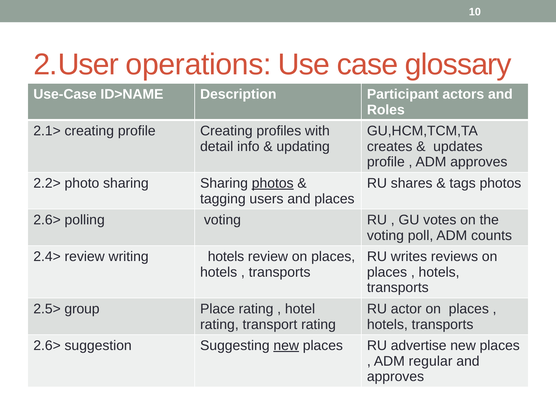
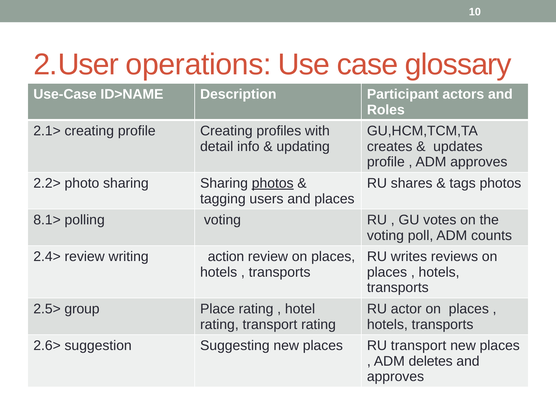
2.6> at (47, 220): 2.6> -> 8.1>
writing hotels: hotels -> action
new at (286, 346) underline: present -> none
RU advertise: advertise -> transport
regular: regular -> deletes
